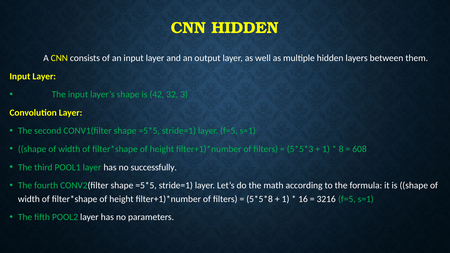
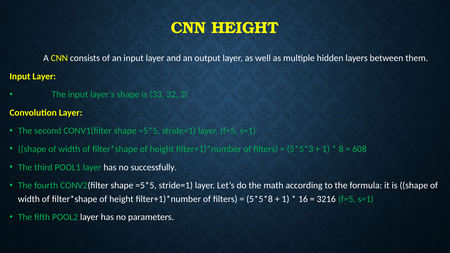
CNN HIDDEN: HIDDEN -> HEIGHT
42: 42 -> 33
